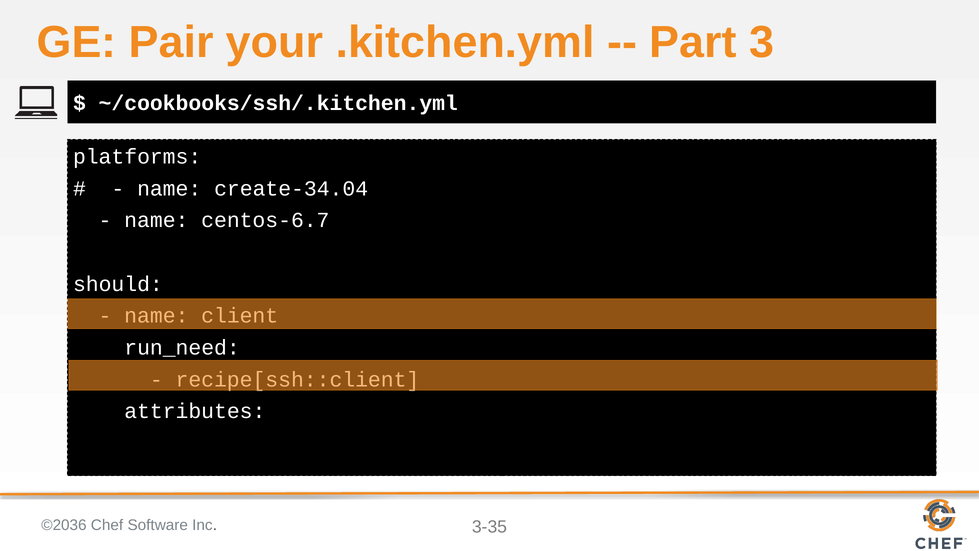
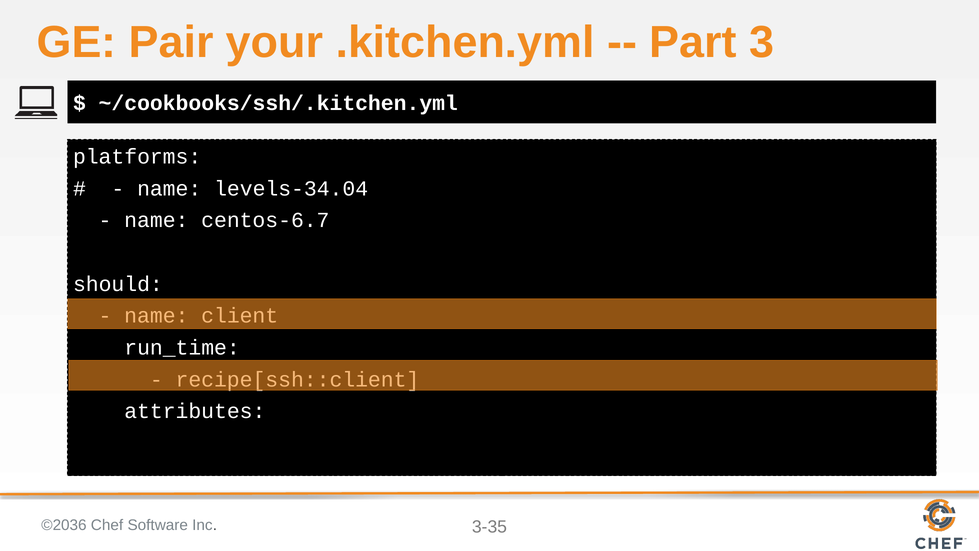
create-34.04: create-34.04 -> levels-34.04
run_need: run_need -> run_time
